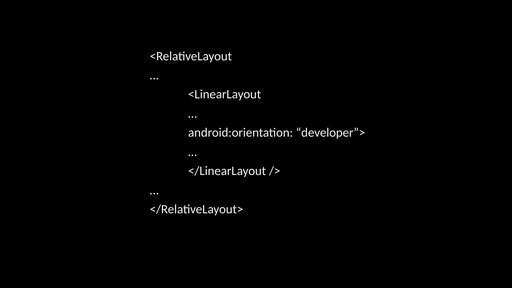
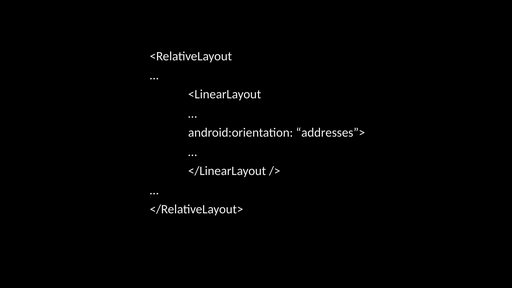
developer”>: developer”> -> addresses”>
